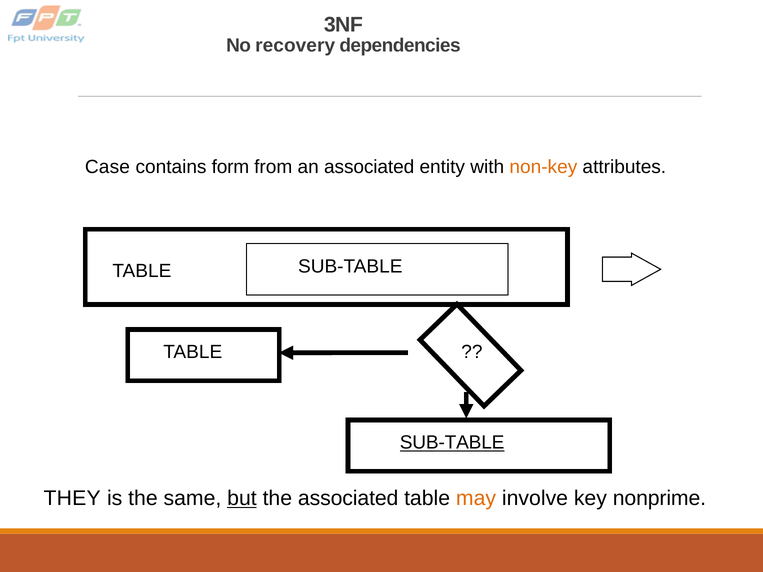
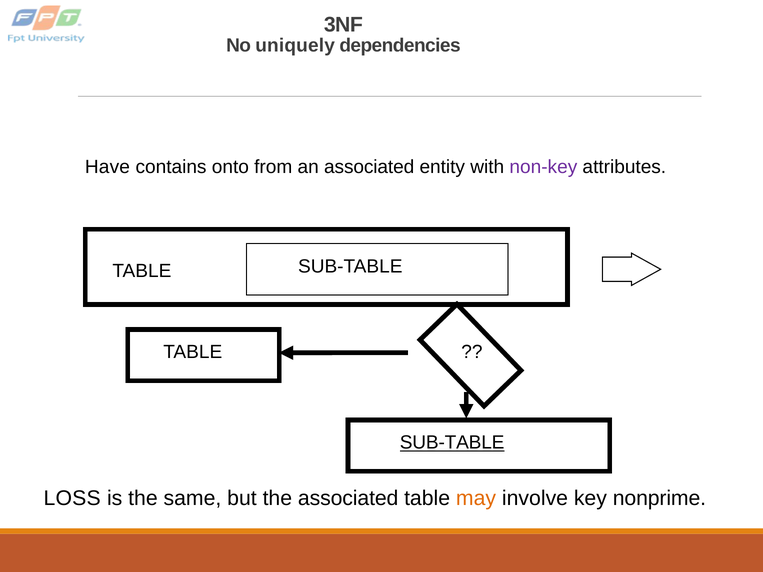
recovery: recovery -> uniquely
Case: Case -> Have
form: form -> onto
non-key colour: orange -> purple
THEY: THEY -> LOSS
but underline: present -> none
